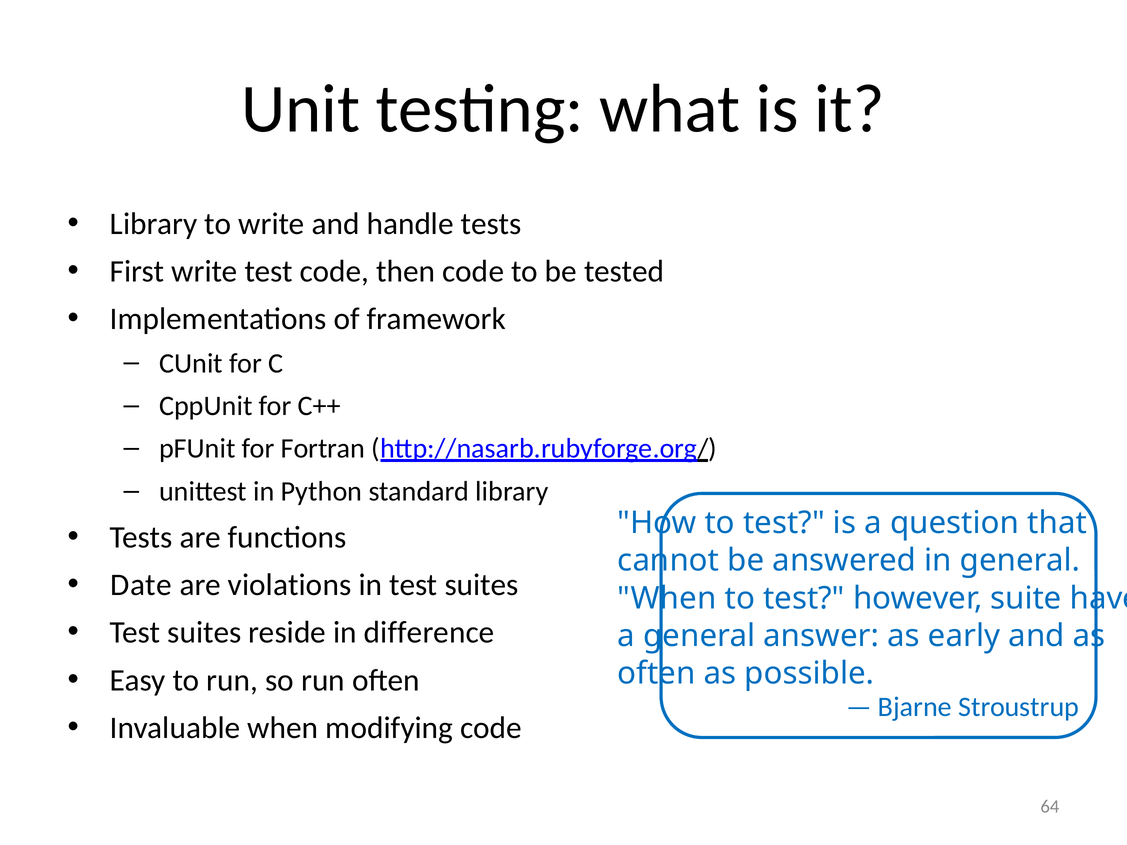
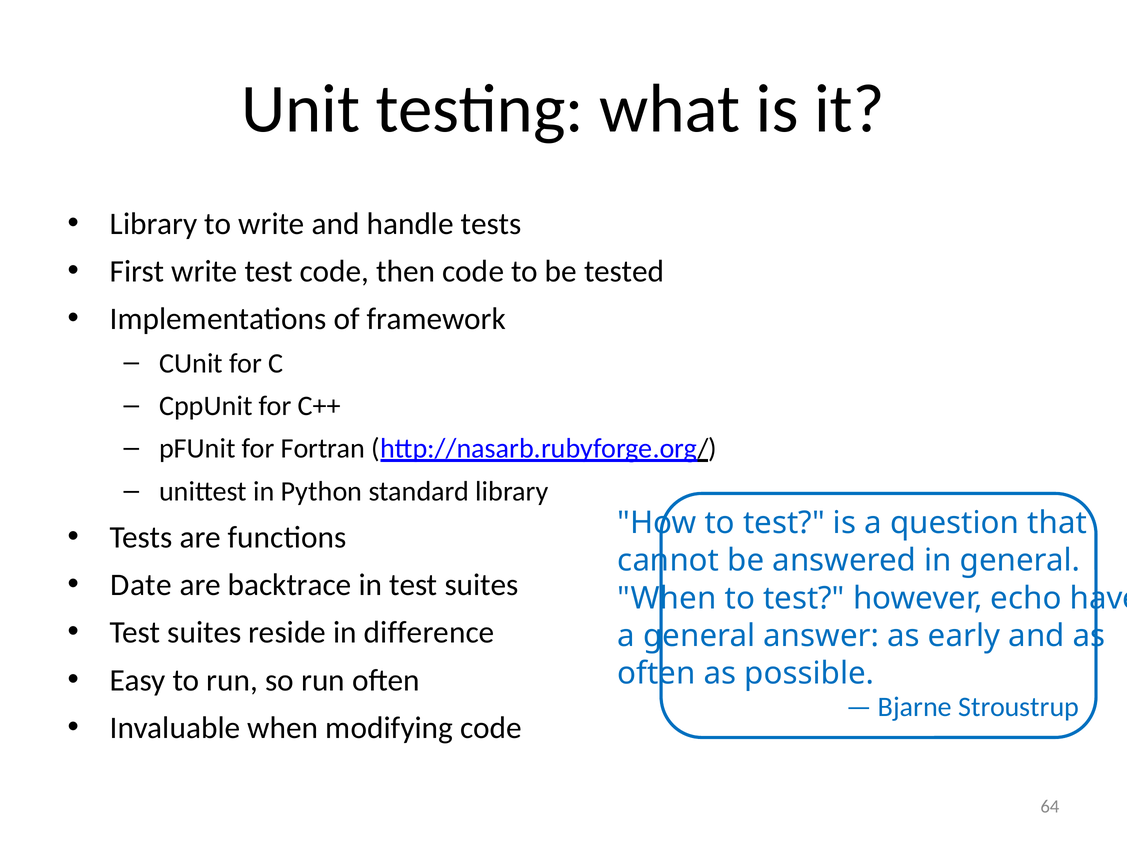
violations: violations -> backtrace
suite: suite -> echo
